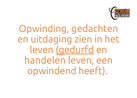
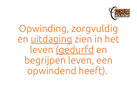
gedachten: gedachten -> zorgvuldig
uitdaging underline: none -> present
handelen: handelen -> begrijpen
